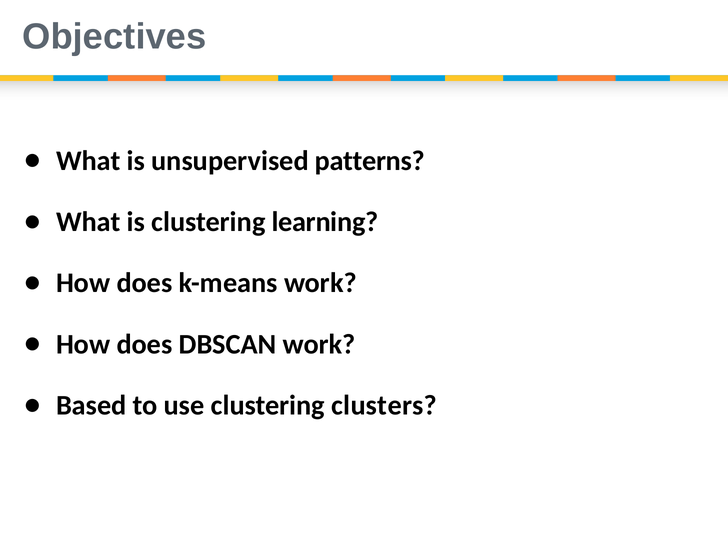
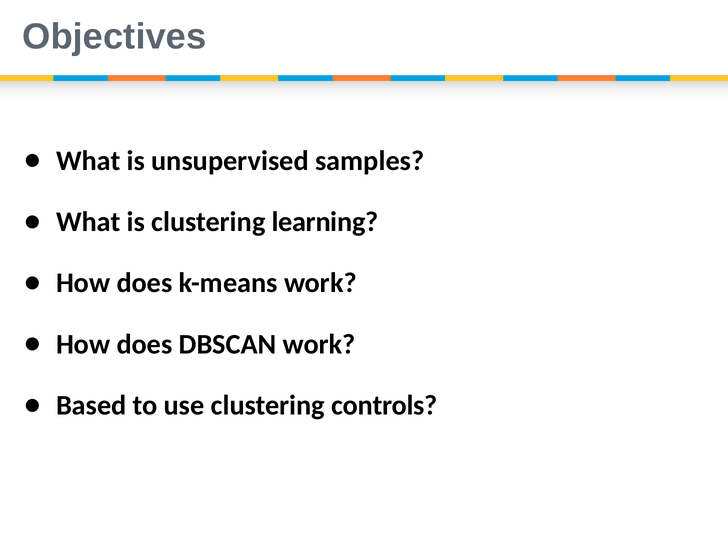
patterns: patterns -> samples
clusters: clusters -> controls
